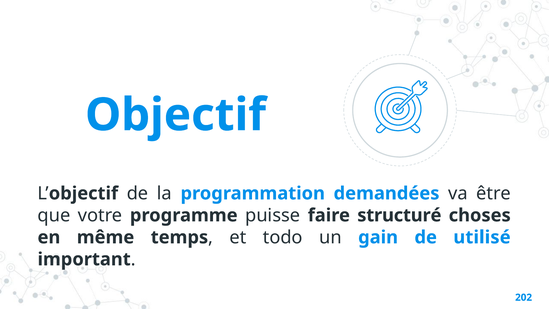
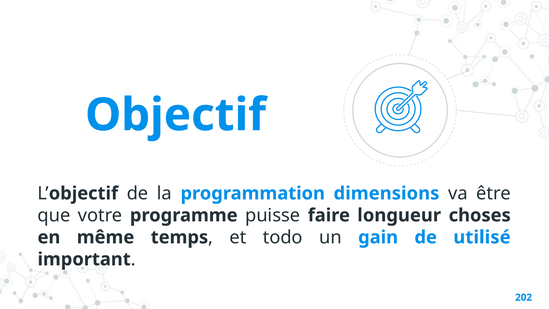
demandées: demandées -> dimensions
structuré: structuré -> longueur
